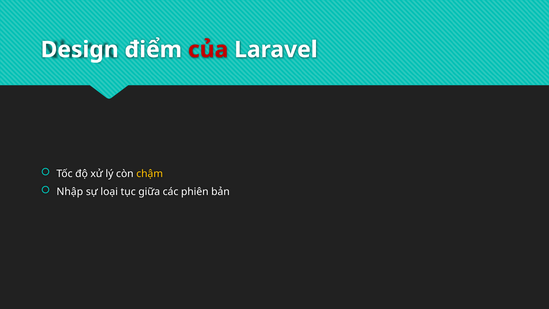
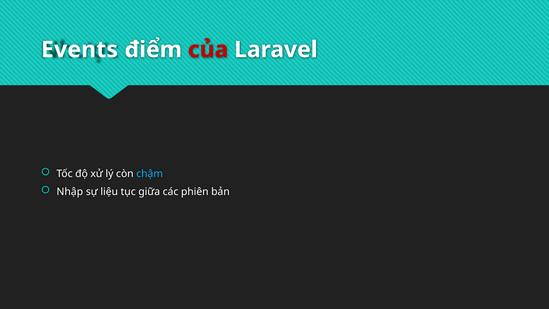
Design: Design -> Events
chậm colour: yellow -> light blue
loại: loại -> liệu
